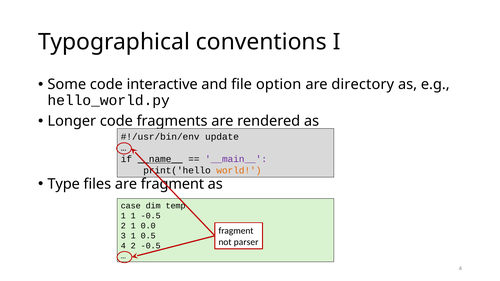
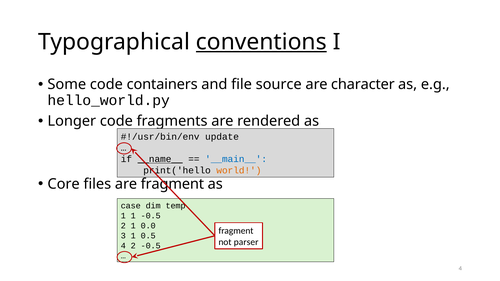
conventions underline: none -> present
interactive: interactive -> containers
option: option -> source
directory: directory -> character
__main__ colour: purple -> blue
Type: Type -> Core
